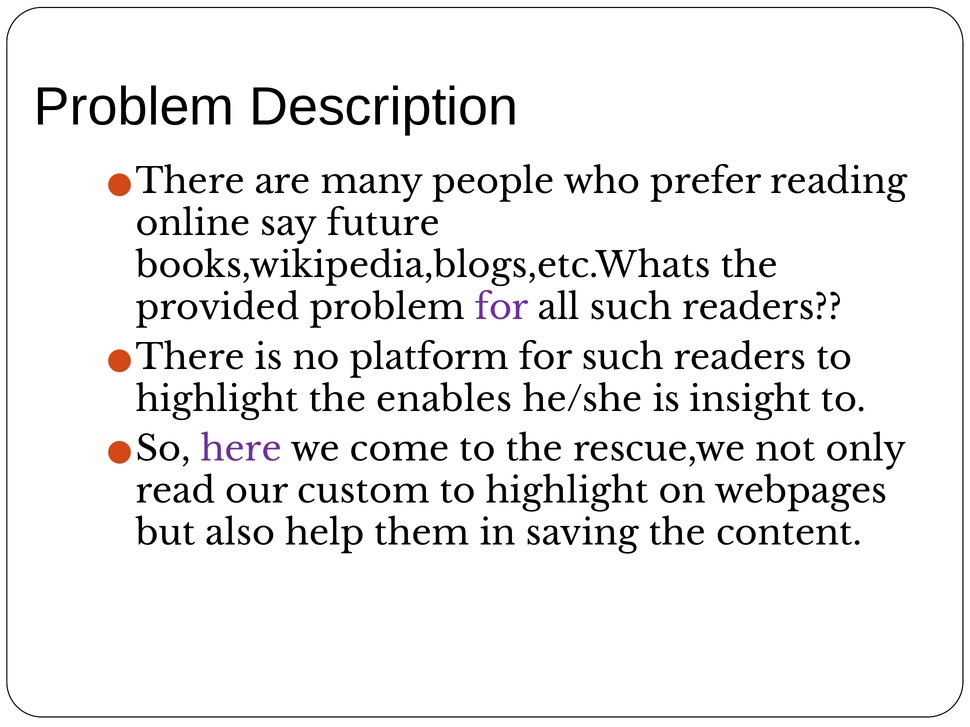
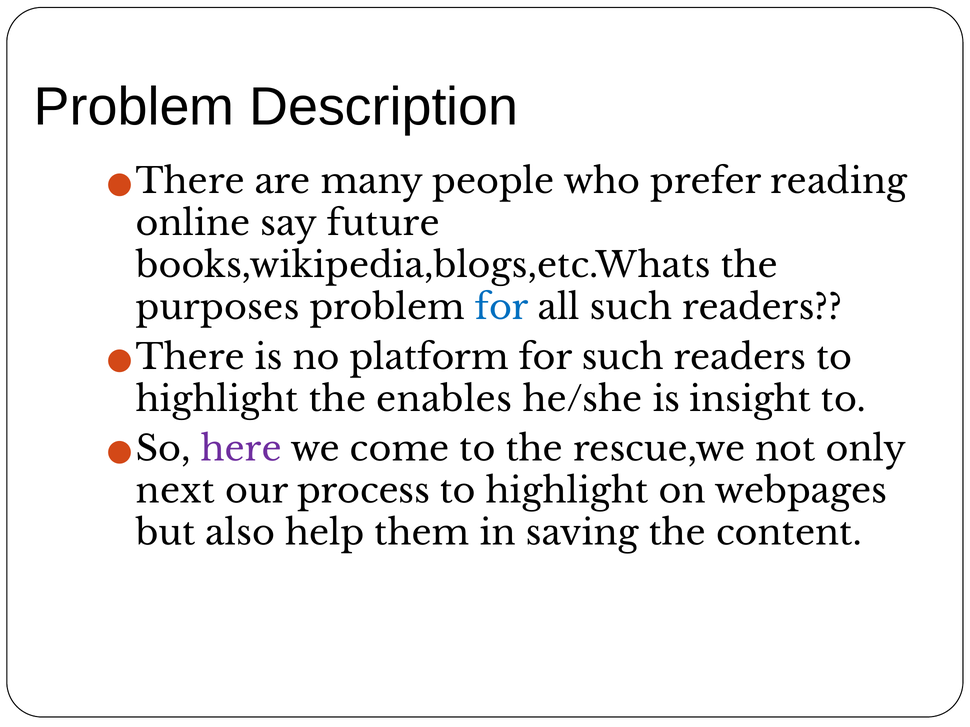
provided: provided -> purposes
for at (502, 308) colour: purple -> blue
read: read -> next
custom: custom -> process
